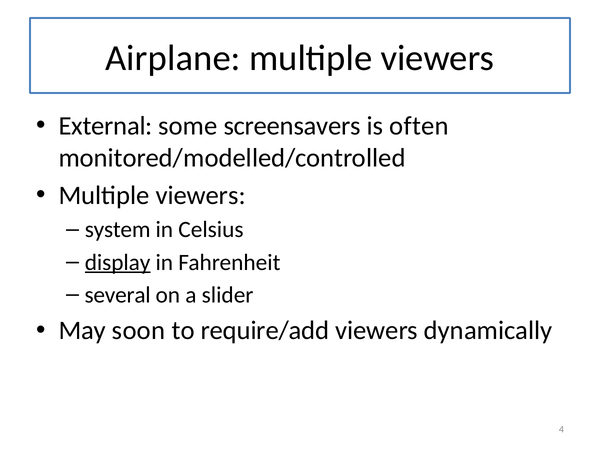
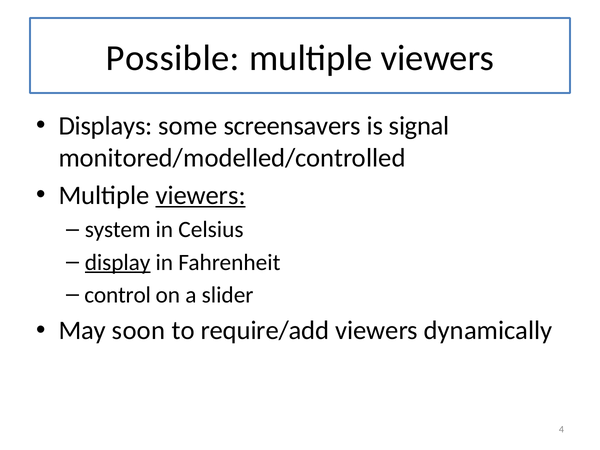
Airplane: Airplane -> Possible
External: External -> Displays
often: often -> signal
viewers at (201, 195) underline: none -> present
several: several -> control
